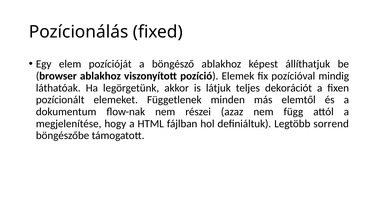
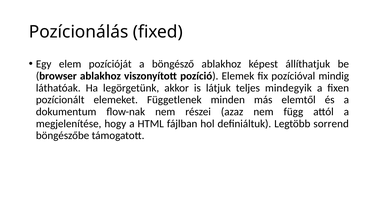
dekorációt: dekorációt -> mindegyik
